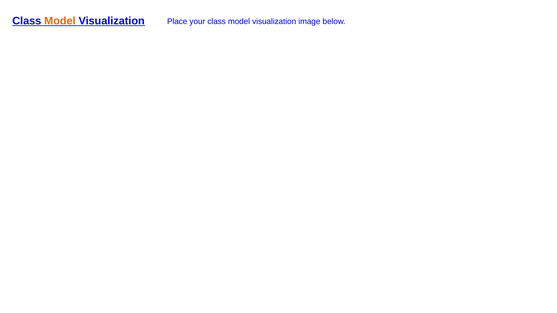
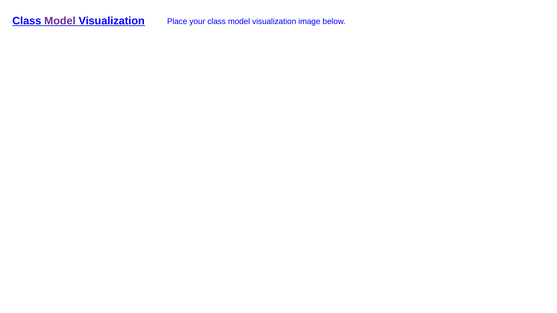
Model at (60, 21) colour: orange -> purple
